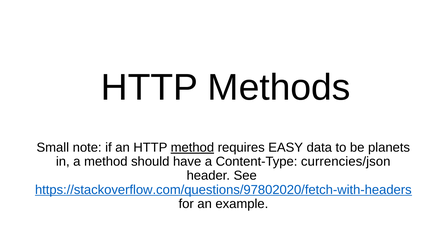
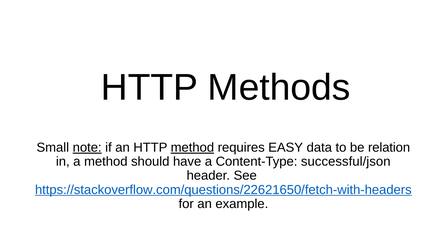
note underline: none -> present
planets: planets -> relation
currencies/json: currencies/json -> successful/json
https://stackoverflow.com/questions/97802020/fetch-with-headers: https://stackoverflow.com/questions/97802020/fetch-with-headers -> https://stackoverflow.com/questions/22621650/fetch-with-headers
